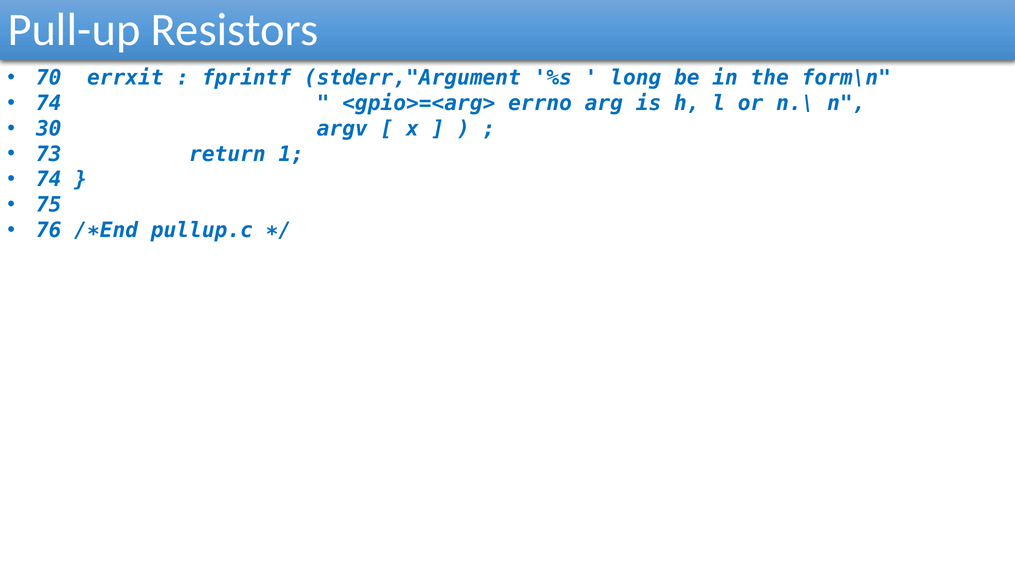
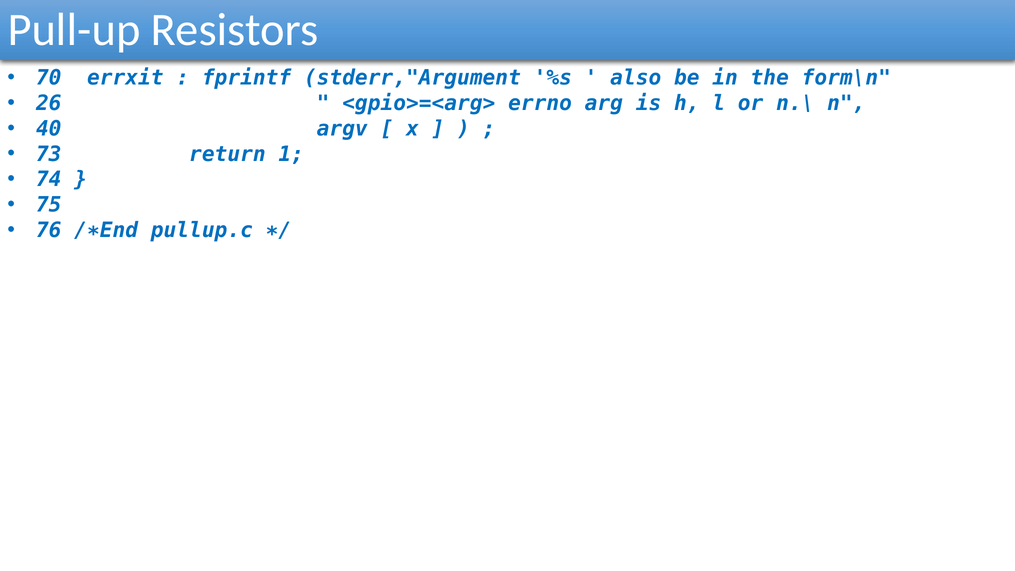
long: long -> also
74 at (49, 103): 74 -> 26
30: 30 -> 40
